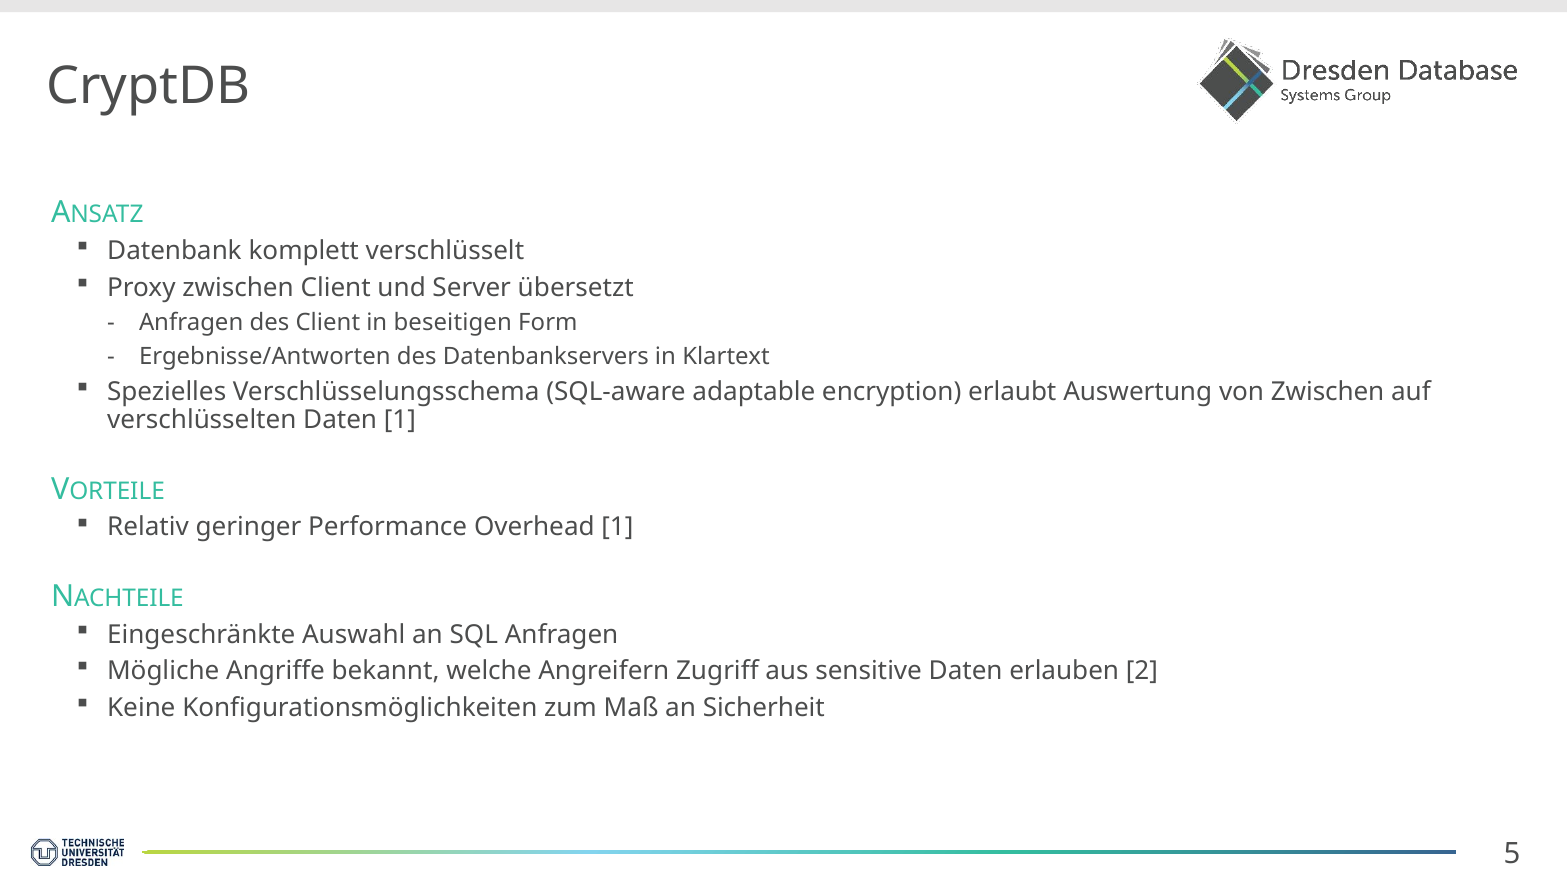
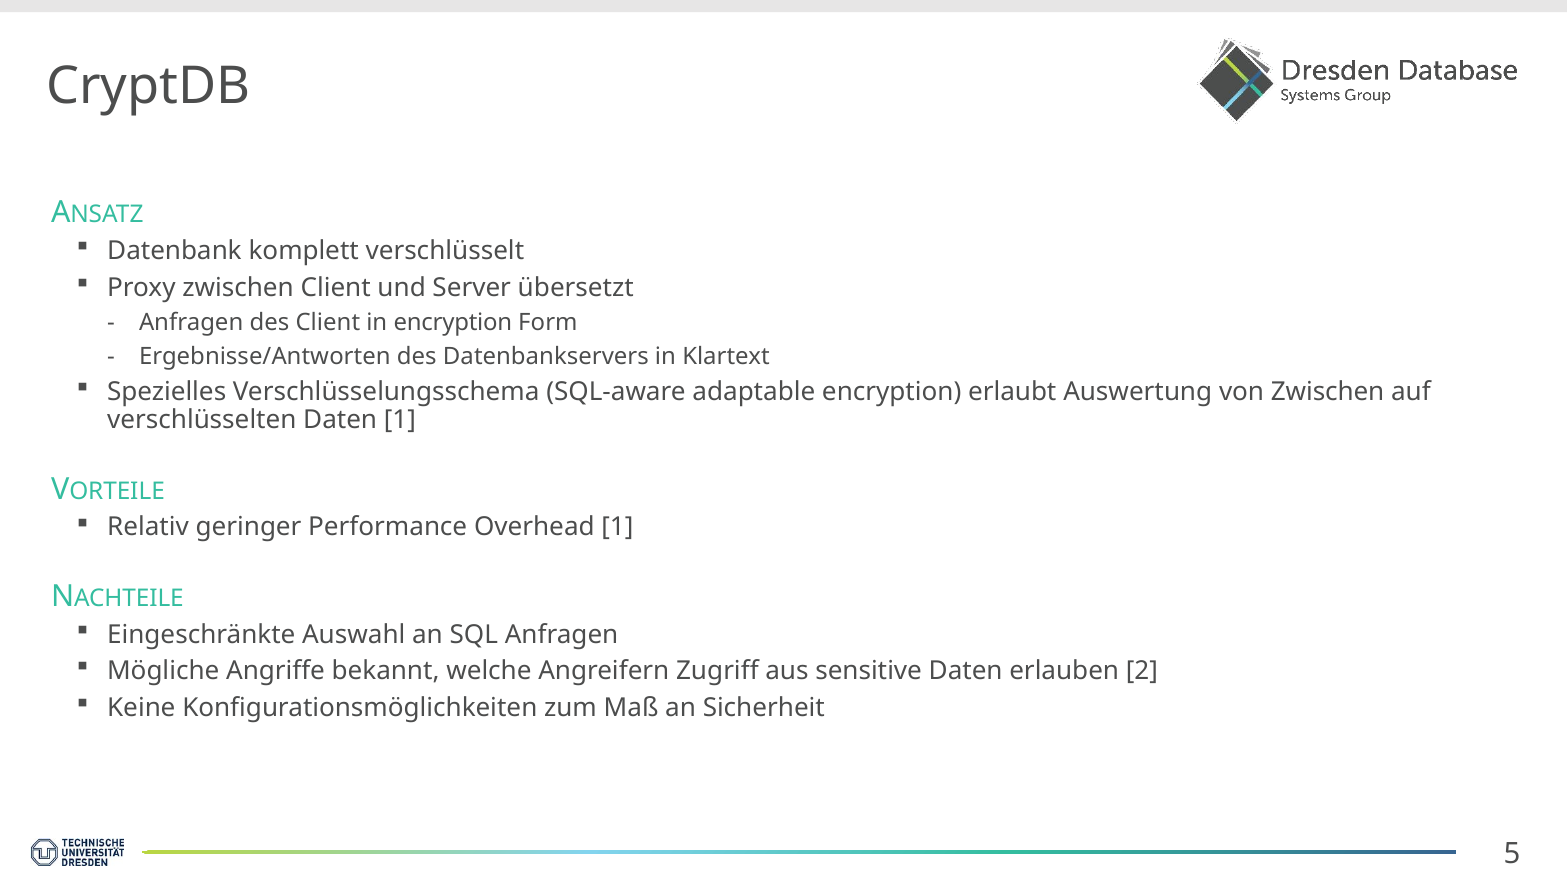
in beseitigen: beseitigen -> encryption
